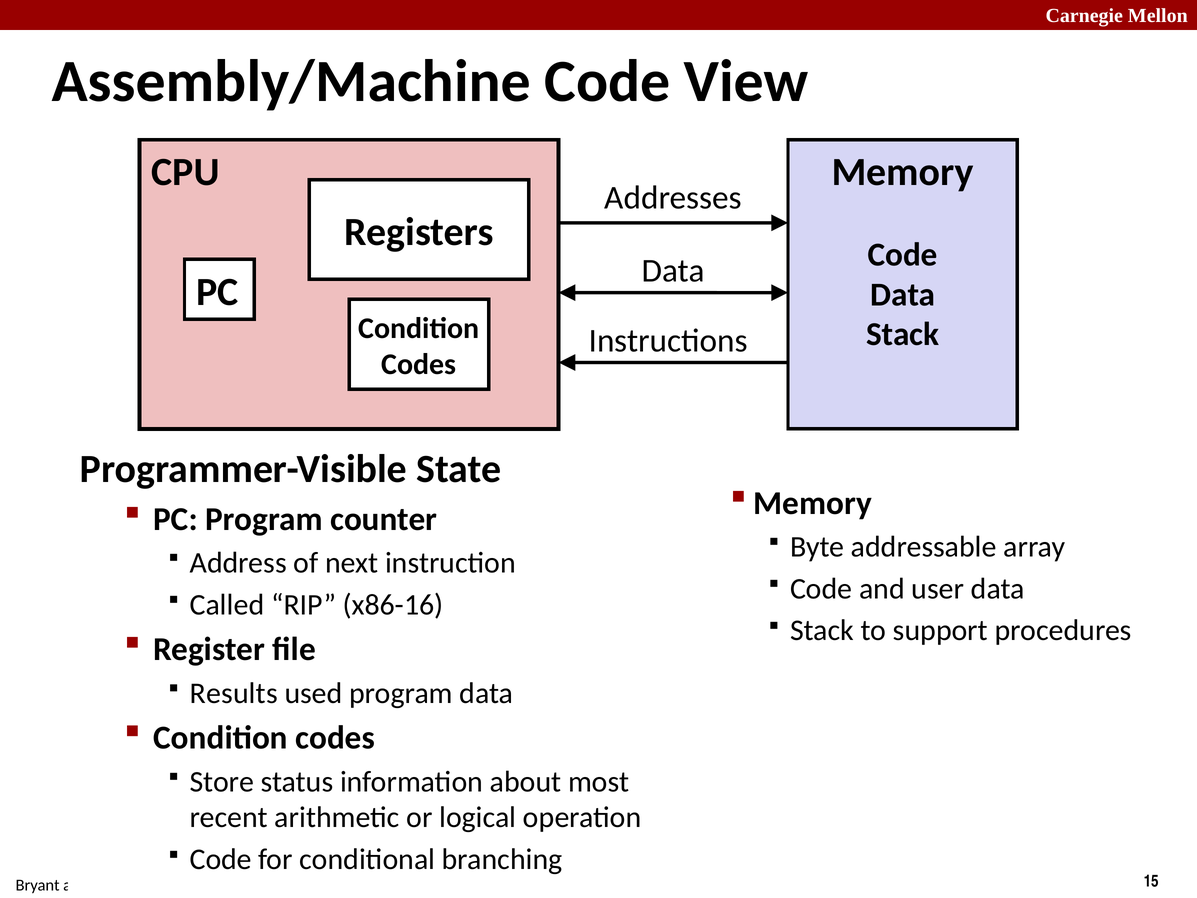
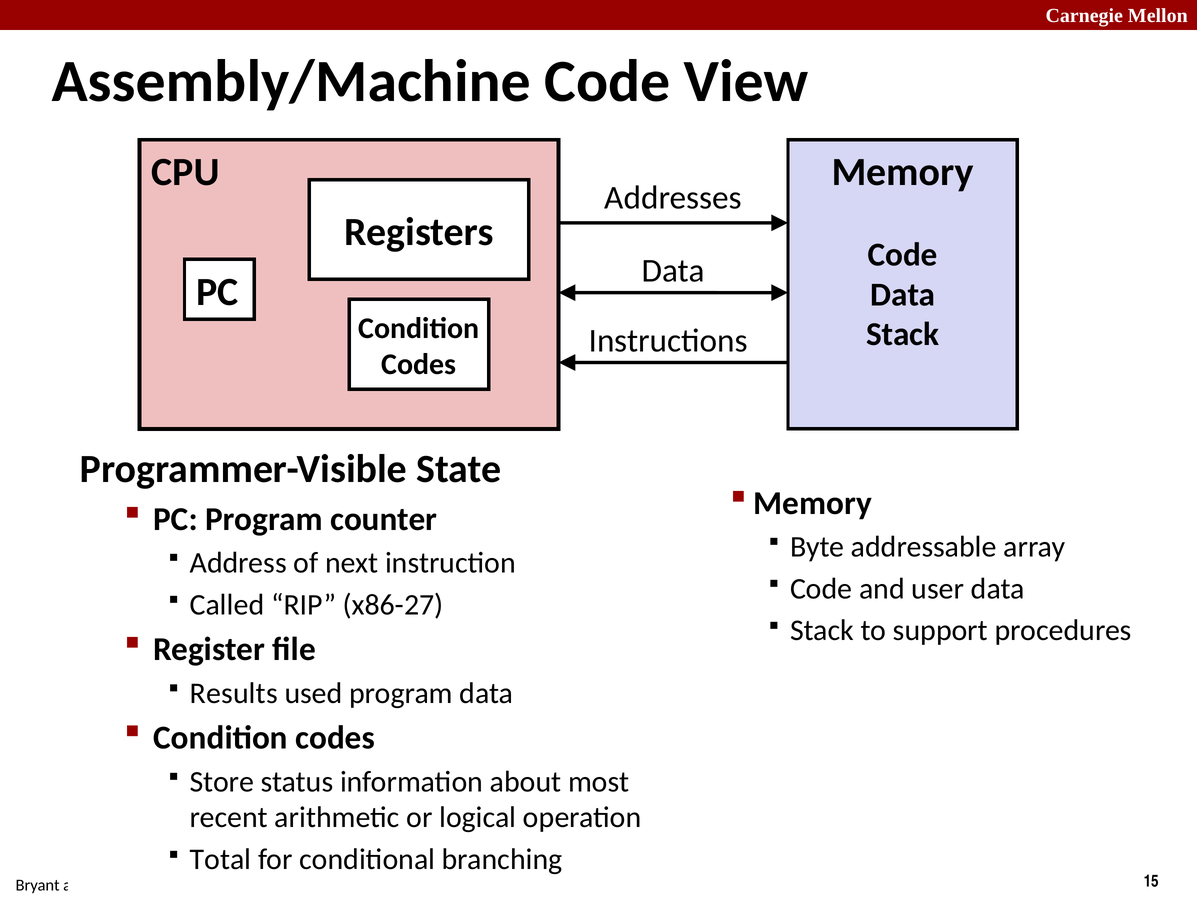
x86-16: x86-16 -> x86-27
Code at (221, 859): Code -> Total
